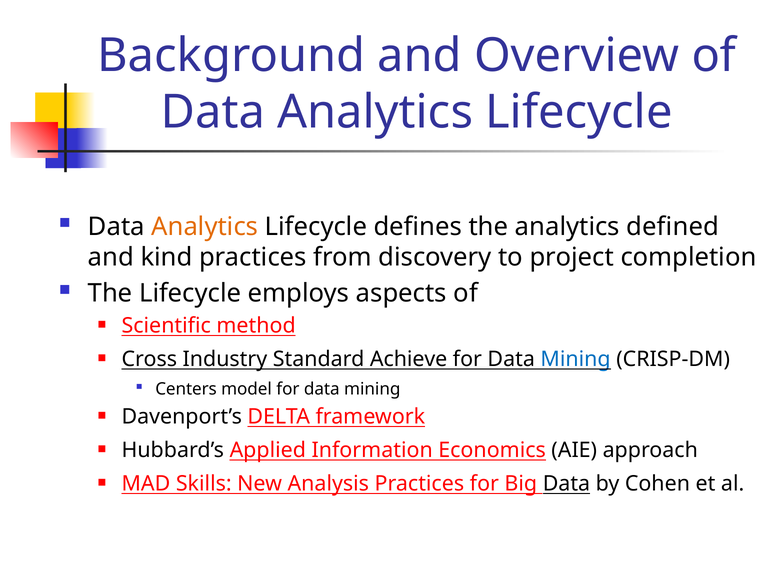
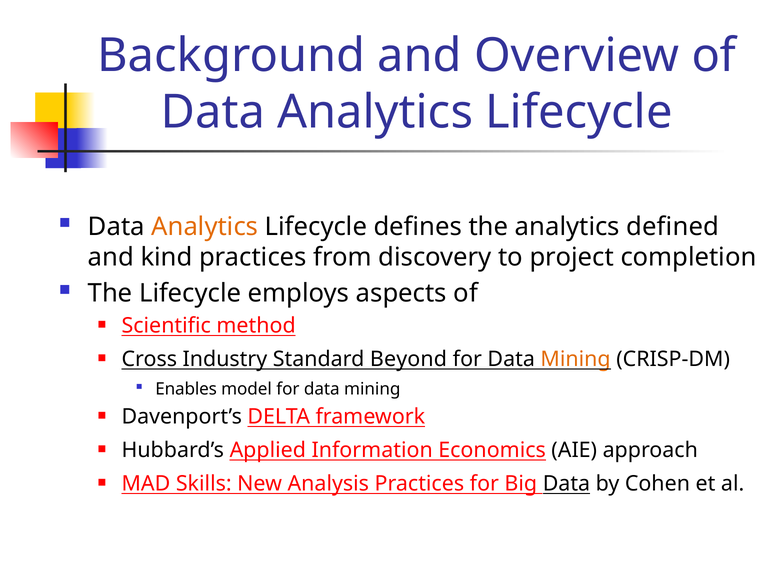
Achieve: Achieve -> Beyond
Mining at (576, 359) colour: blue -> orange
Centers: Centers -> Enables
